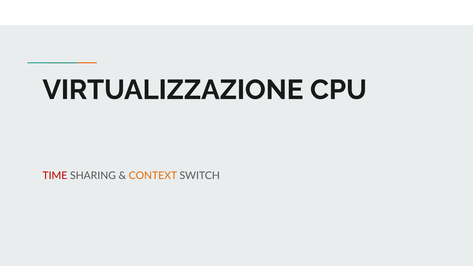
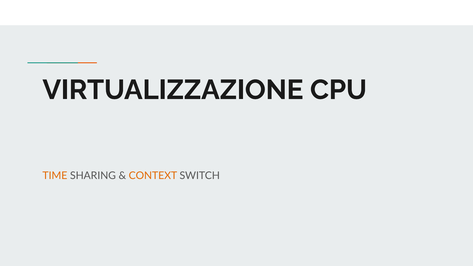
TIME colour: red -> orange
